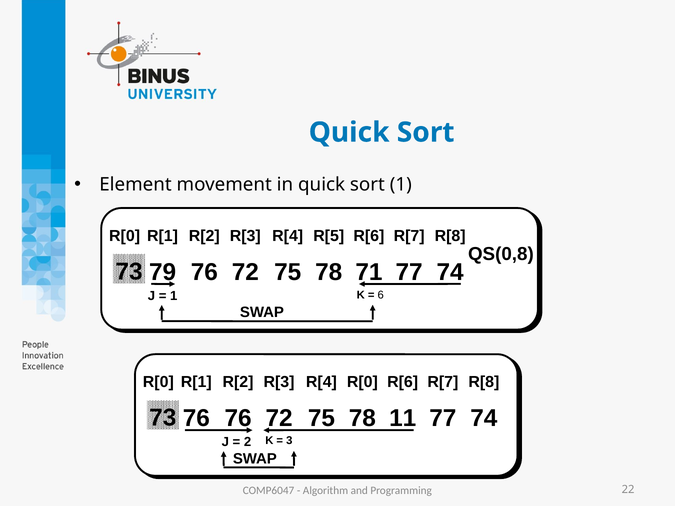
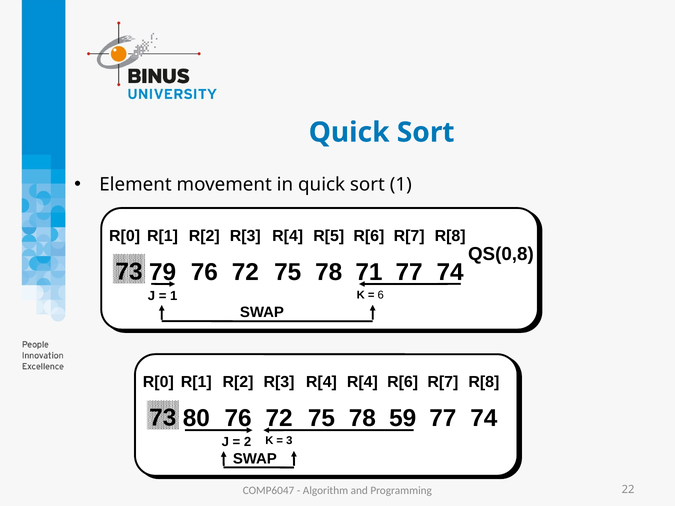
R[4 R[0: R[0 -> R[4
73 76: 76 -> 80
11: 11 -> 59
